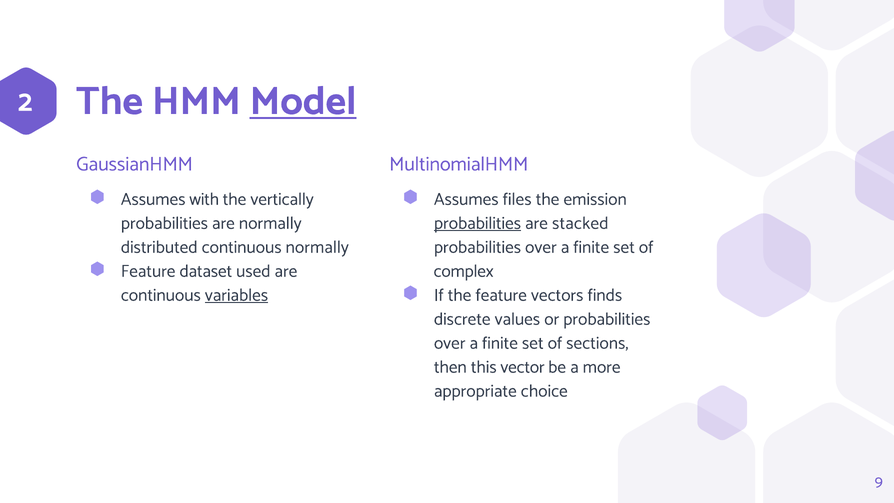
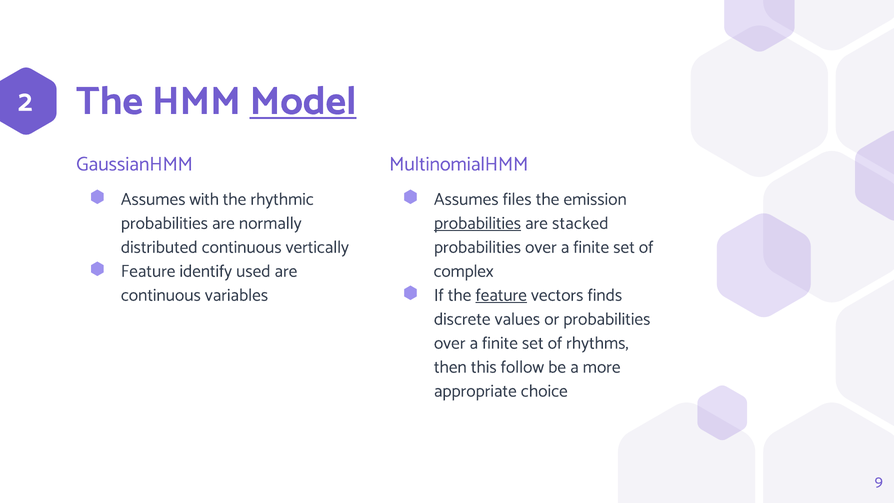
vertically: vertically -> rhythmic
continuous normally: normally -> vertically
dataset: dataset -> identify
feature at (501, 295) underline: none -> present
variables underline: present -> none
sections: sections -> rhythms
vector: vector -> follow
